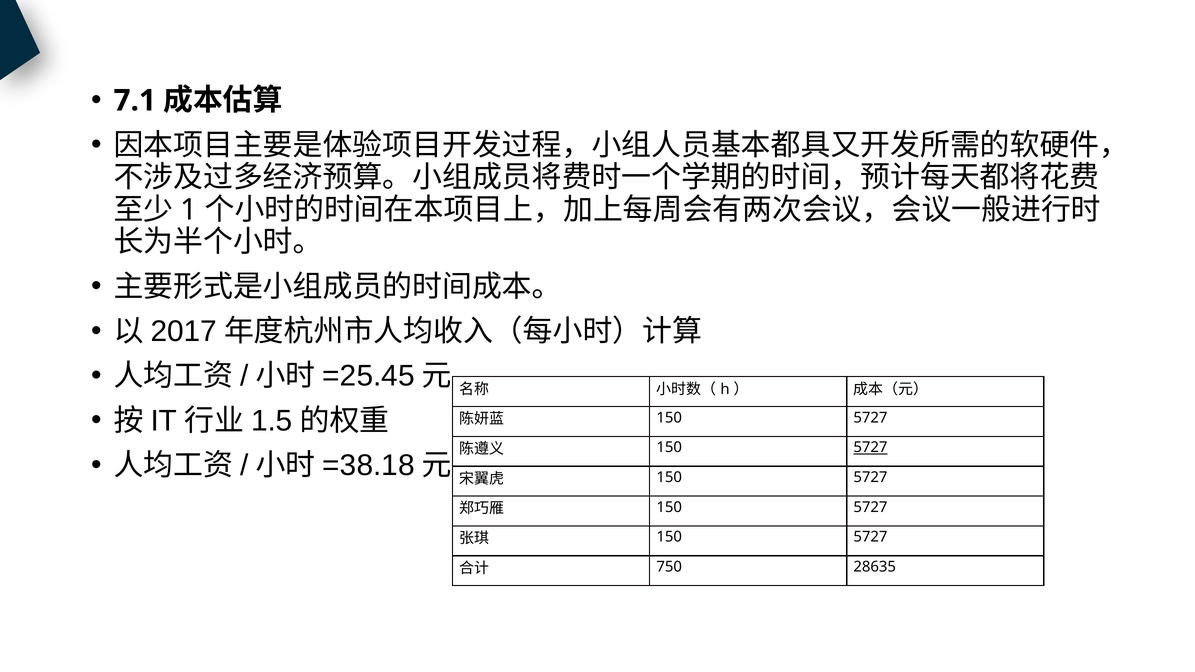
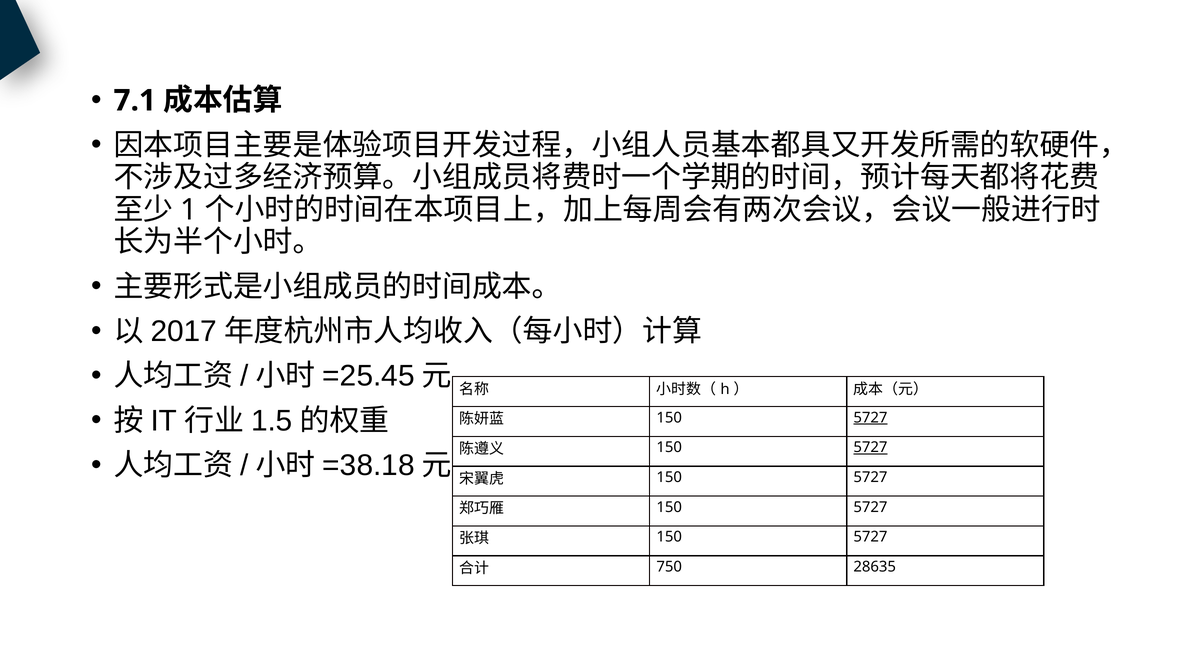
5727 at (870, 418) underline: none -> present
